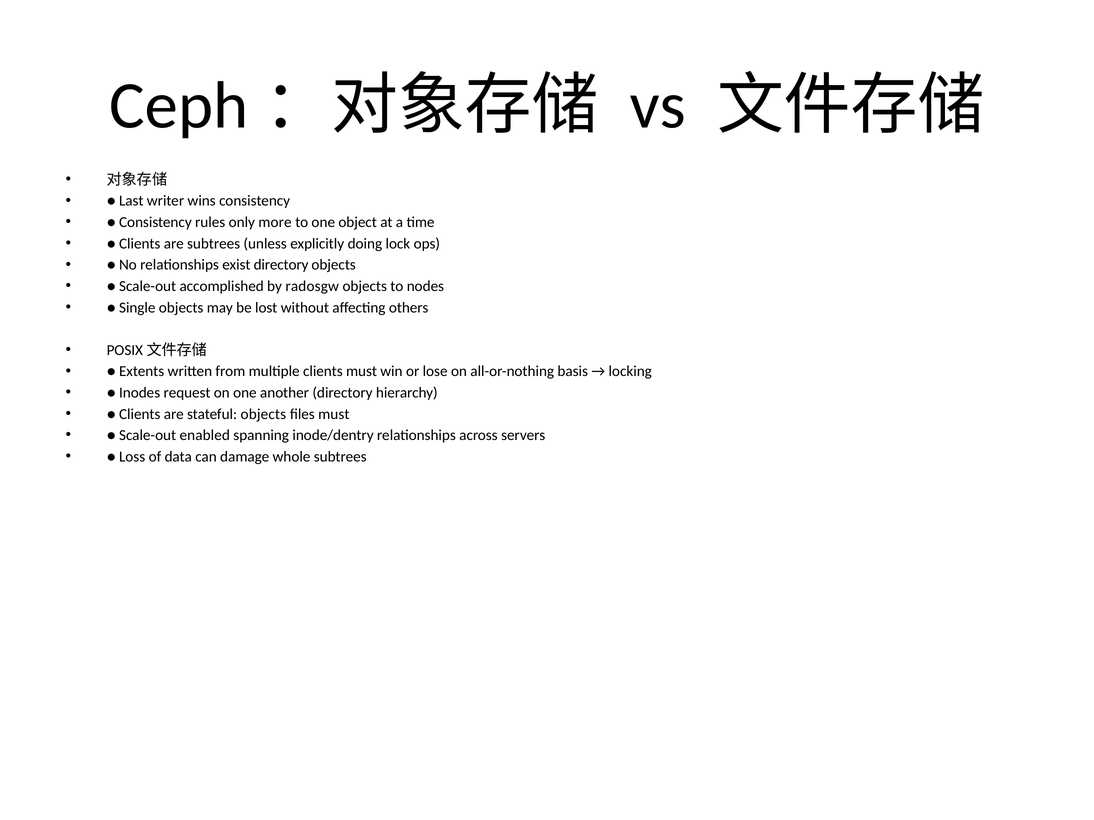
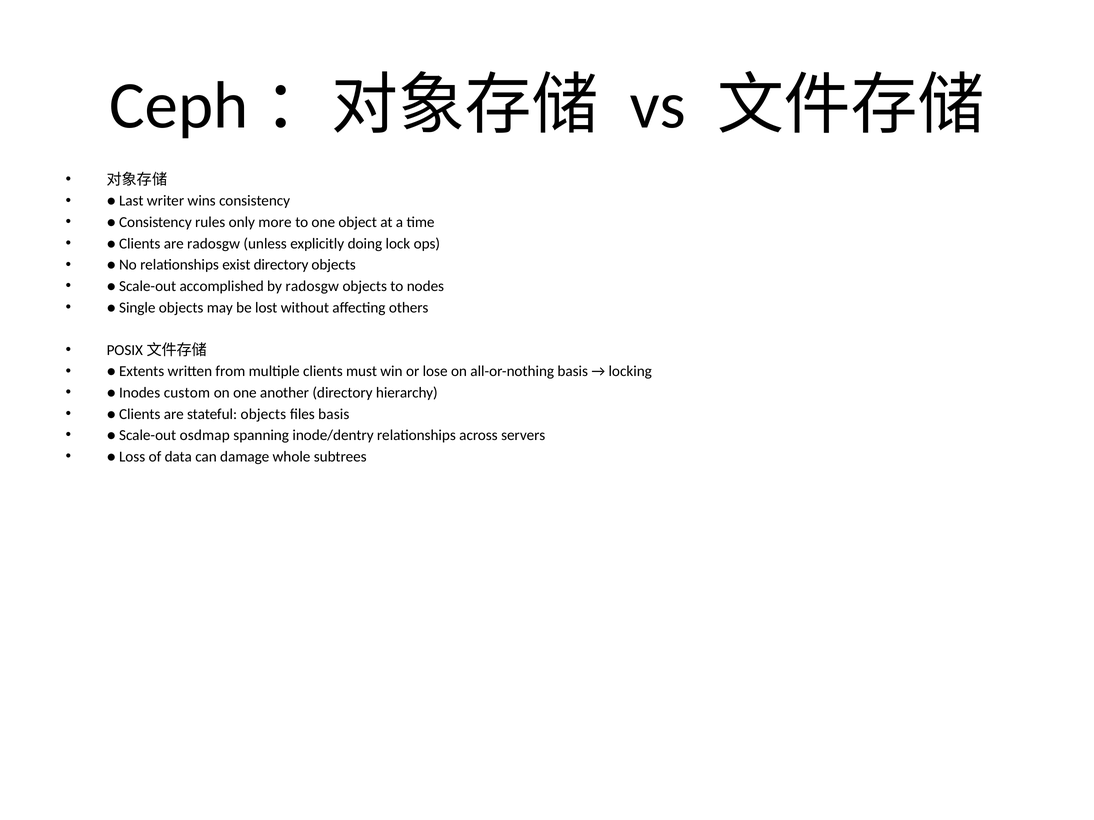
are subtrees: subtrees -> radosgw
request: request -> custom
files must: must -> basis
enabled: enabled -> osdmap
